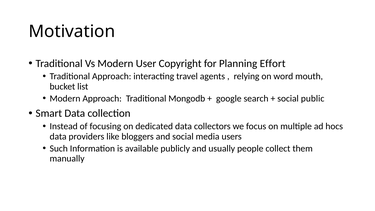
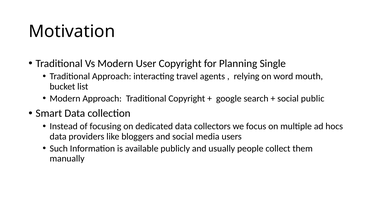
Effort: Effort -> Single
Traditional Mongodb: Mongodb -> Copyright
